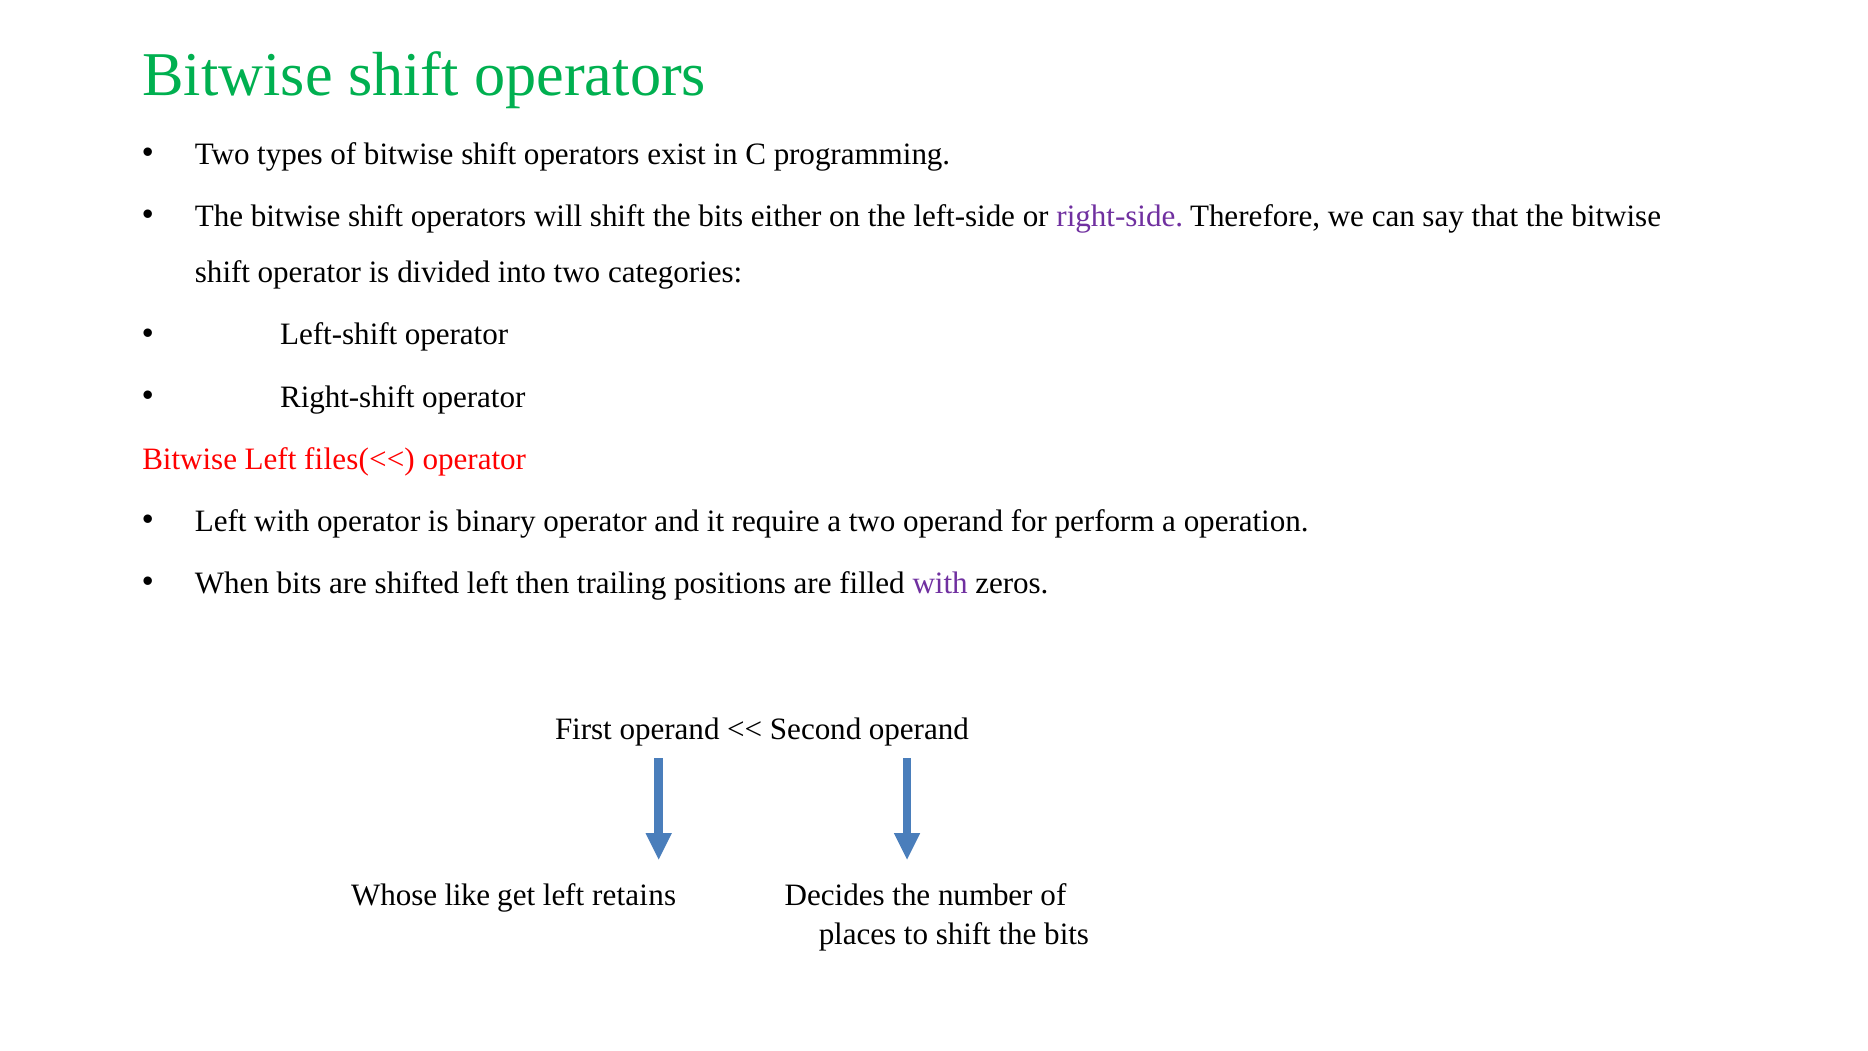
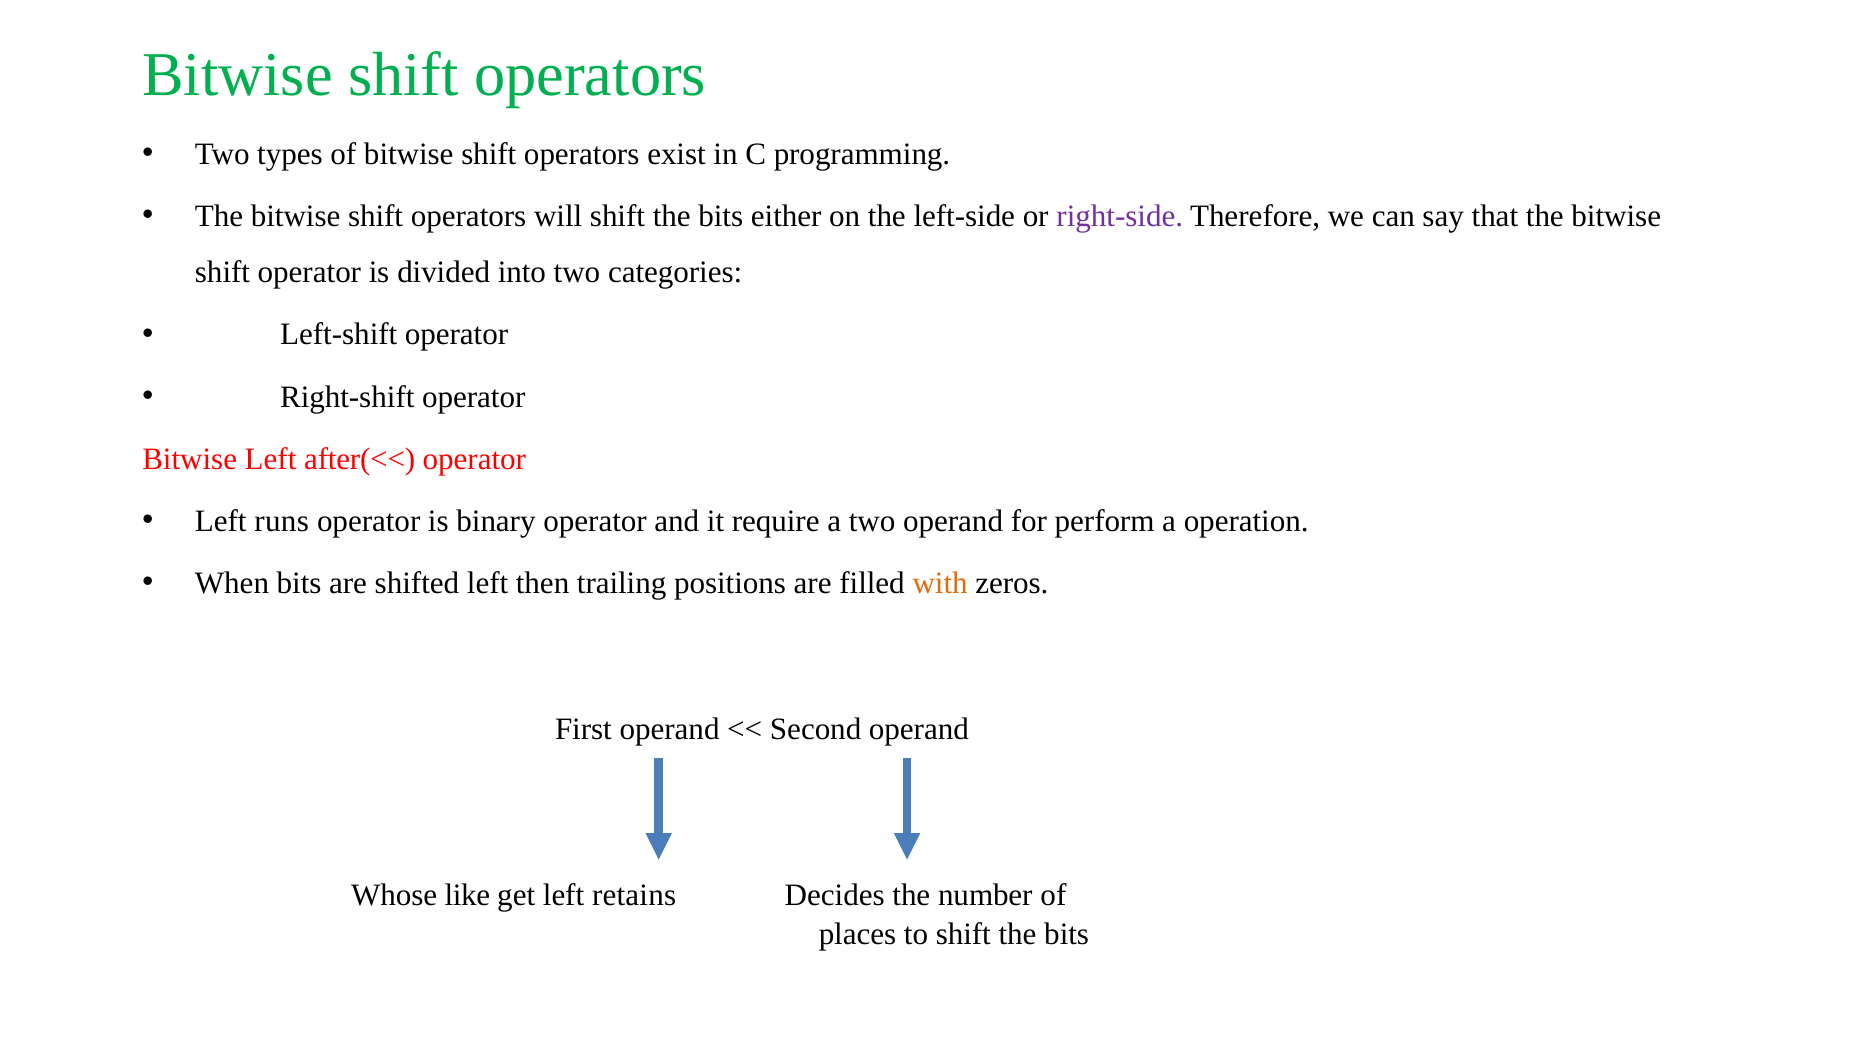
files(<<: files(<< -> after(<<
Left with: with -> runs
with at (940, 583) colour: purple -> orange
